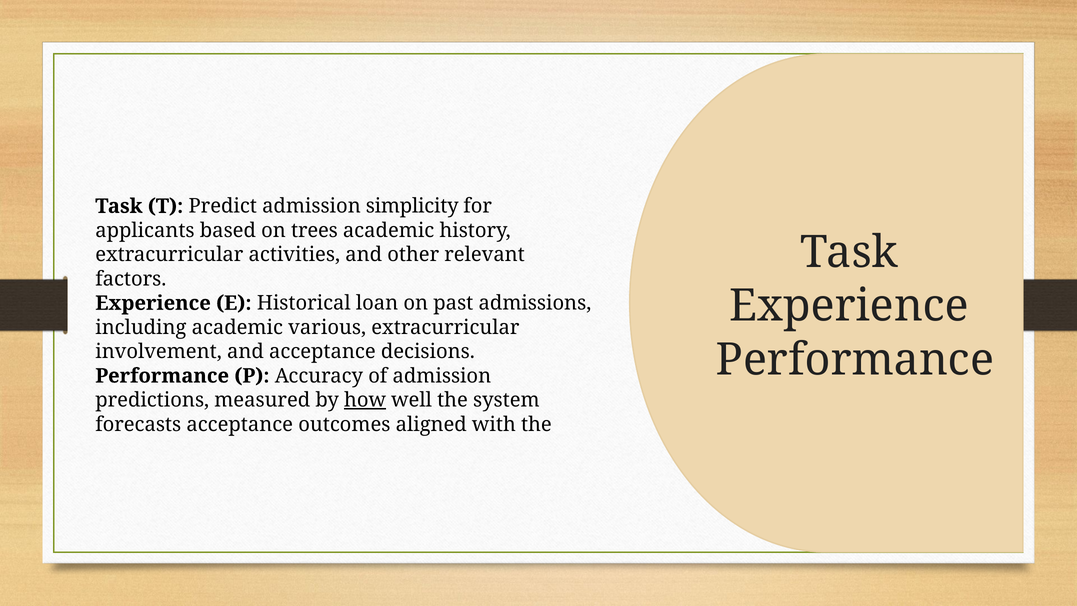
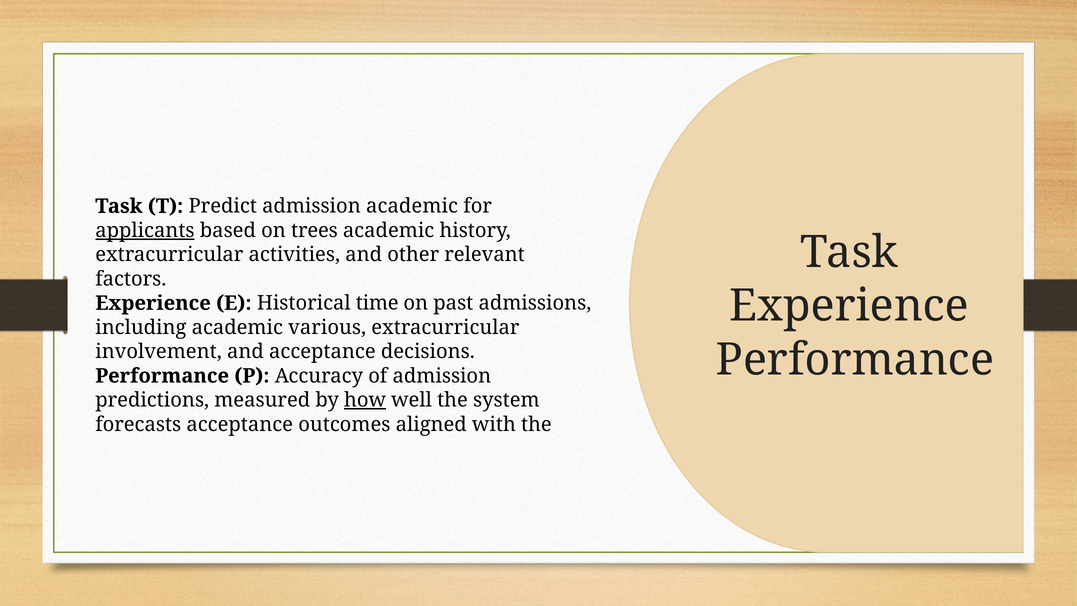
admission simplicity: simplicity -> academic
applicants underline: none -> present
loan: loan -> time
